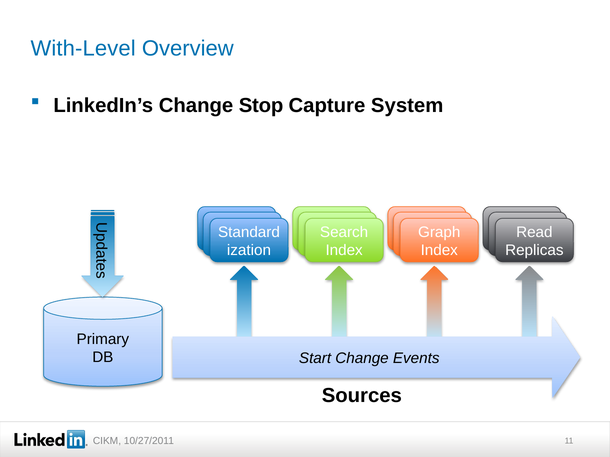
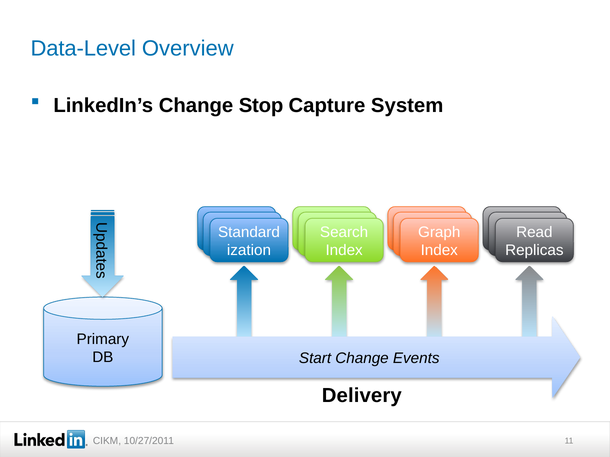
With-Level: With-Level -> Data-Level
Sources: Sources -> Delivery
